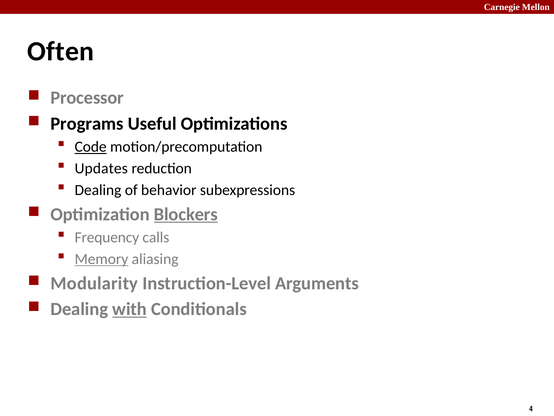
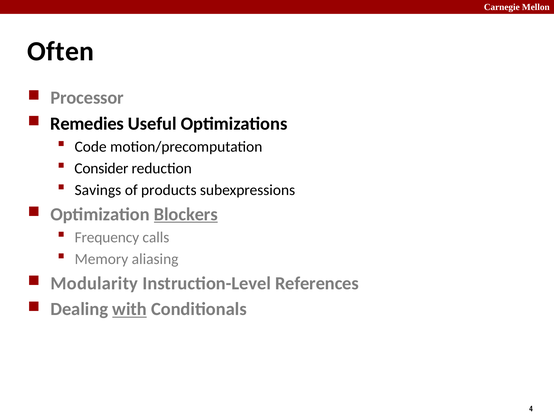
Programs: Programs -> Remedies
Code underline: present -> none
Updates: Updates -> Consider
Dealing at (98, 190): Dealing -> Savings
behavior: behavior -> products
Memory underline: present -> none
Arguments: Arguments -> References
